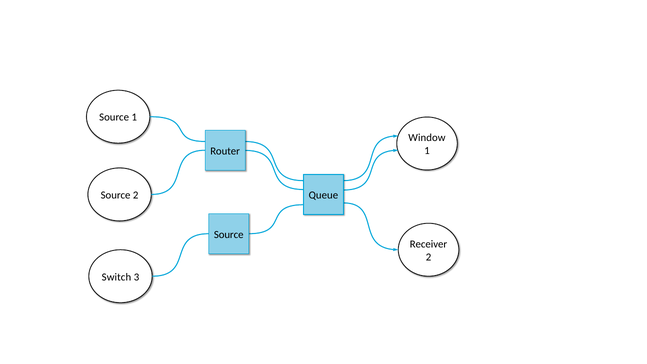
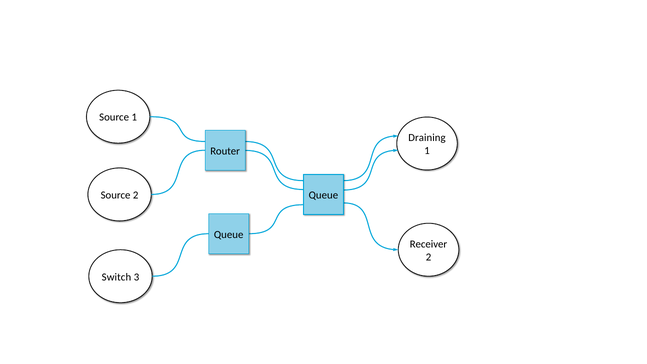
Window: Window -> Draining
Source at (229, 234): Source -> Queue
